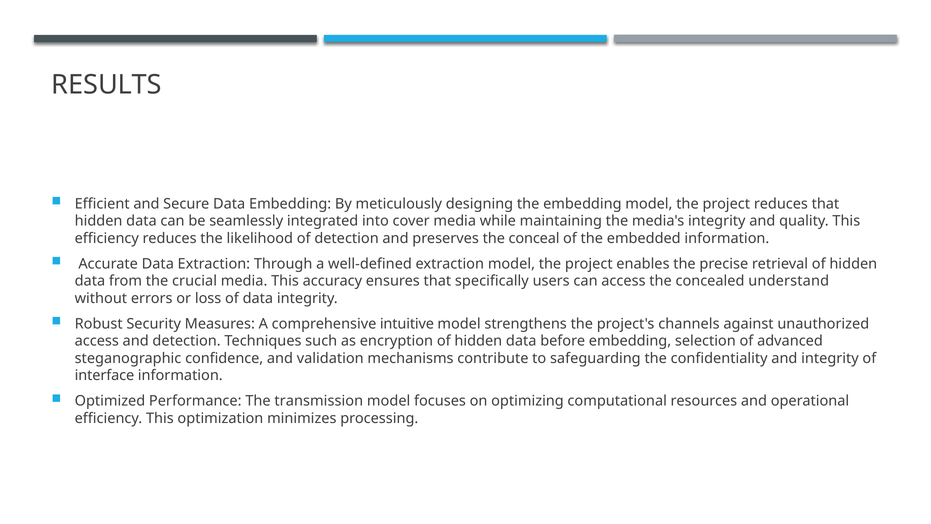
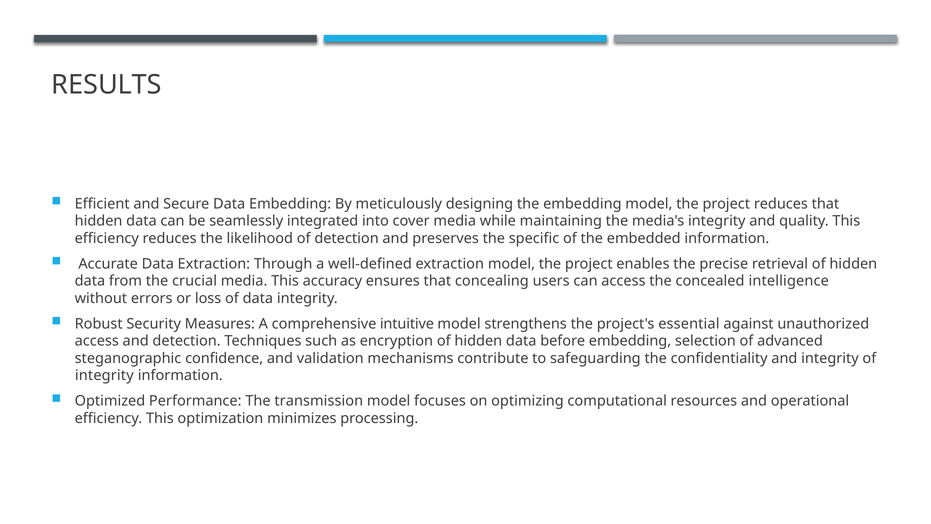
conceal: conceal -> specific
specifically: specifically -> concealing
understand: understand -> intelligence
channels: channels -> essential
interface at (104, 375): interface -> integrity
